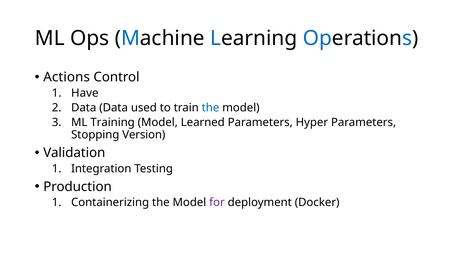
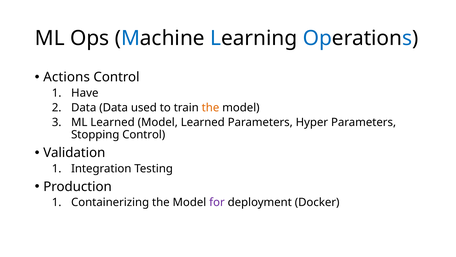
the at (210, 107) colour: blue -> orange
ML Training: Training -> Learned
Stopping Version: Version -> Control
